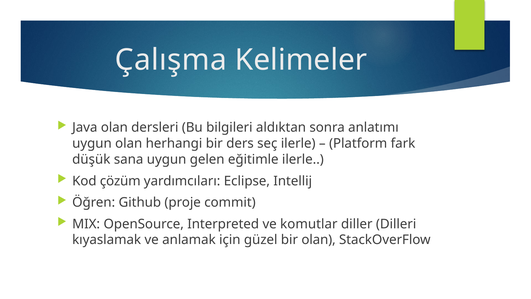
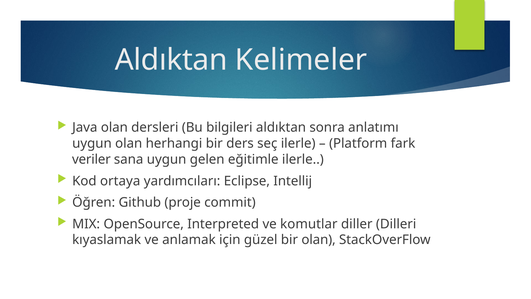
Çalışma at (171, 60): Çalışma -> Aldıktan
düşük: düşük -> veriler
çözüm: çözüm -> ortaya
